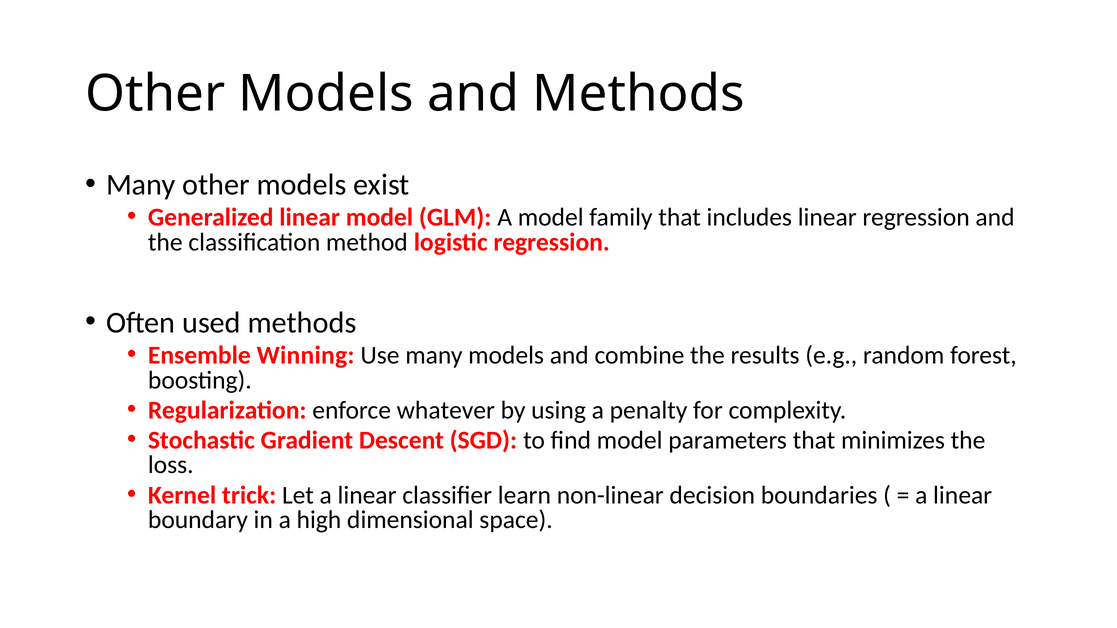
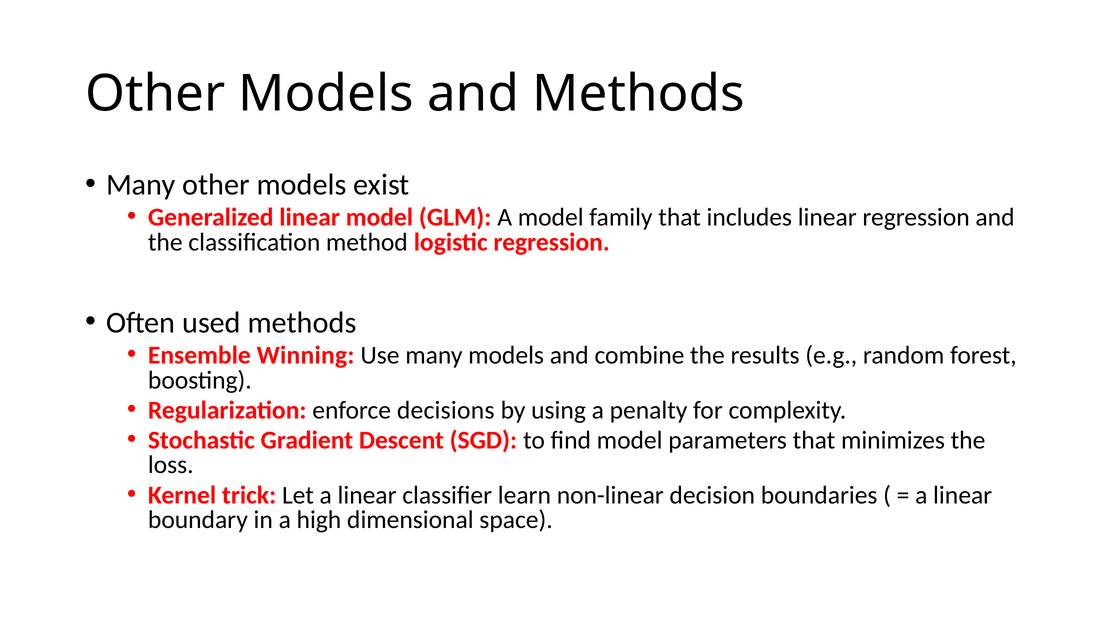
whatever: whatever -> decisions
